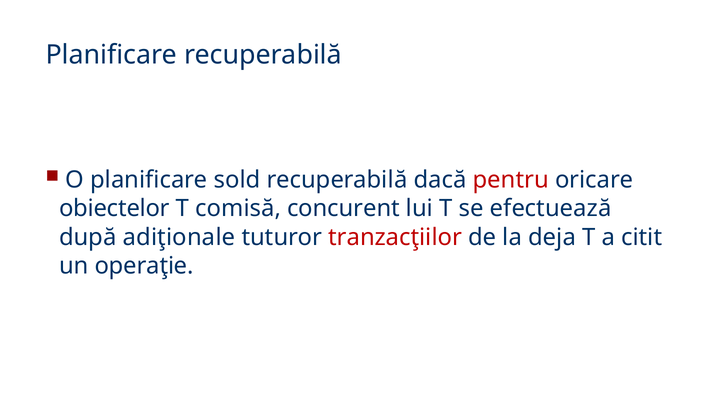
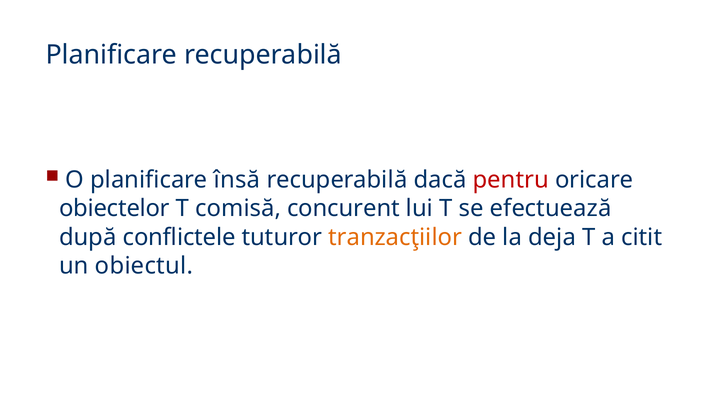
sold: sold -> însă
adiţionale: adiţionale -> conflictele
tranzacţiilor colour: red -> orange
operaţie: operaţie -> obiectul
